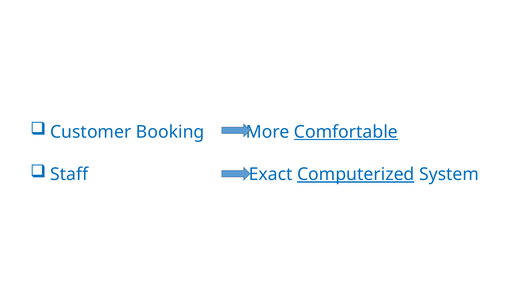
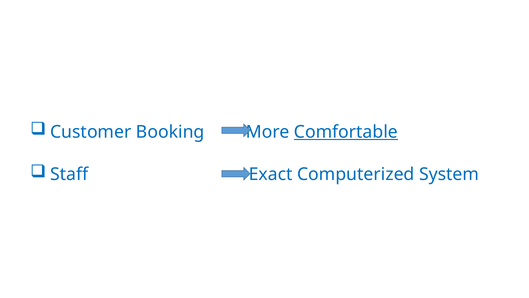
Computerized underline: present -> none
